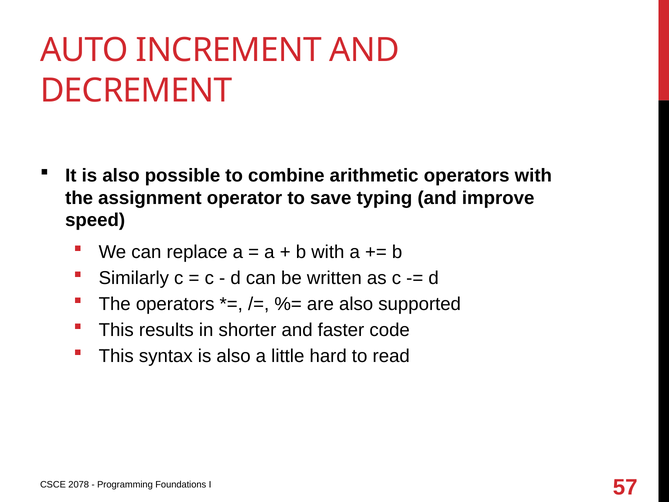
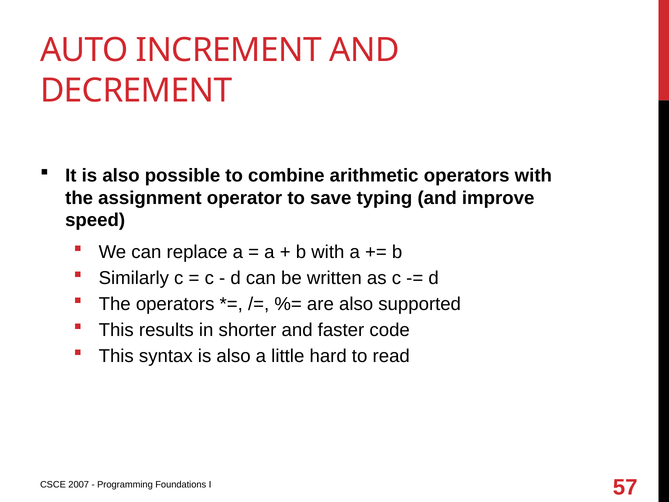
2078: 2078 -> 2007
